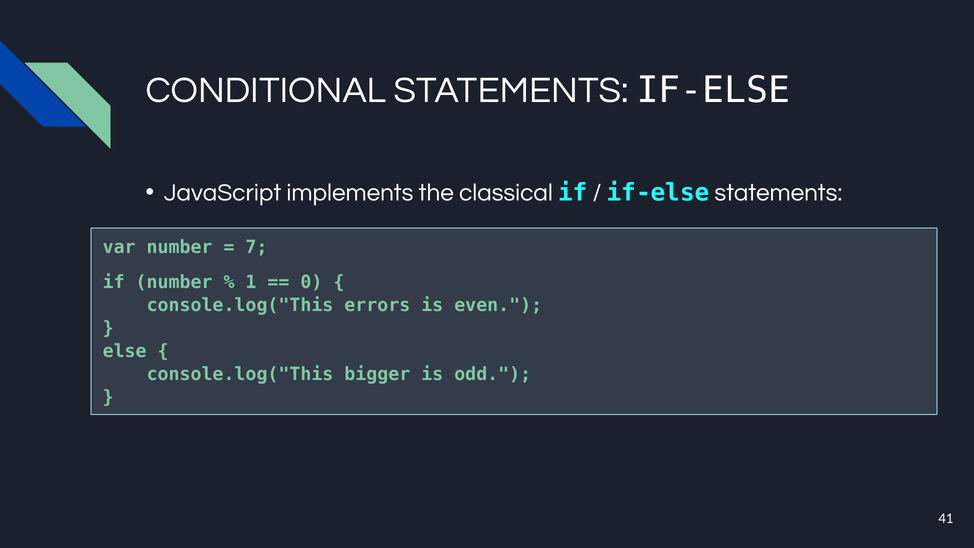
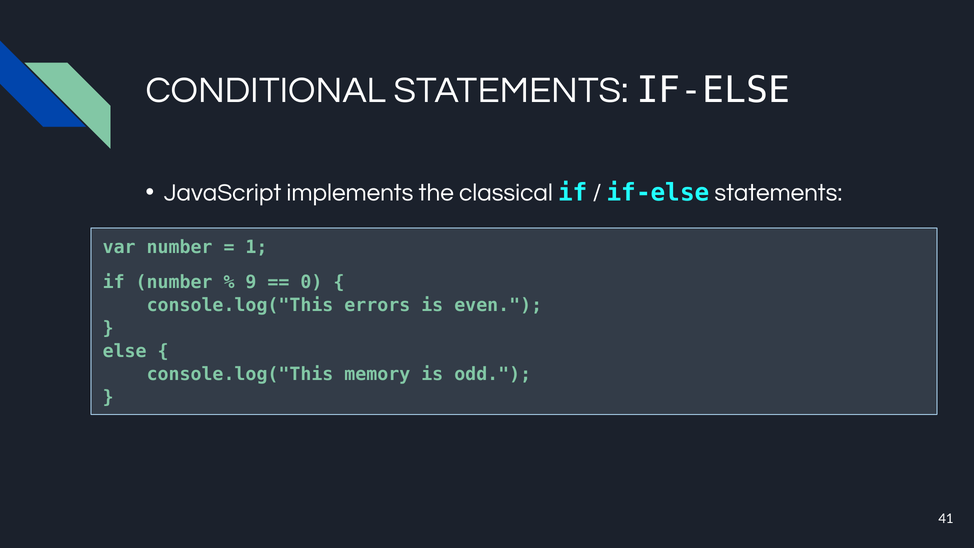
7: 7 -> 1
1: 1 -> 9
bigger: bigger -> memory
